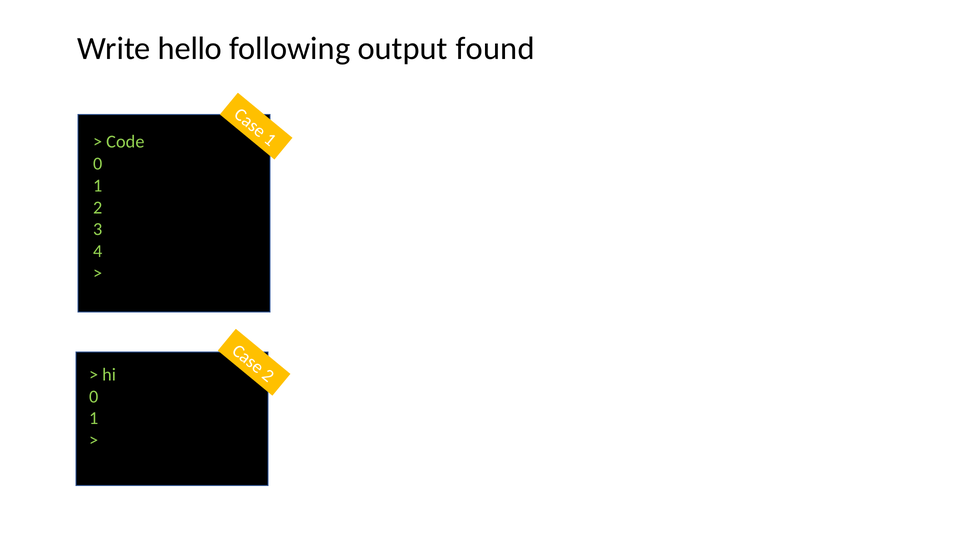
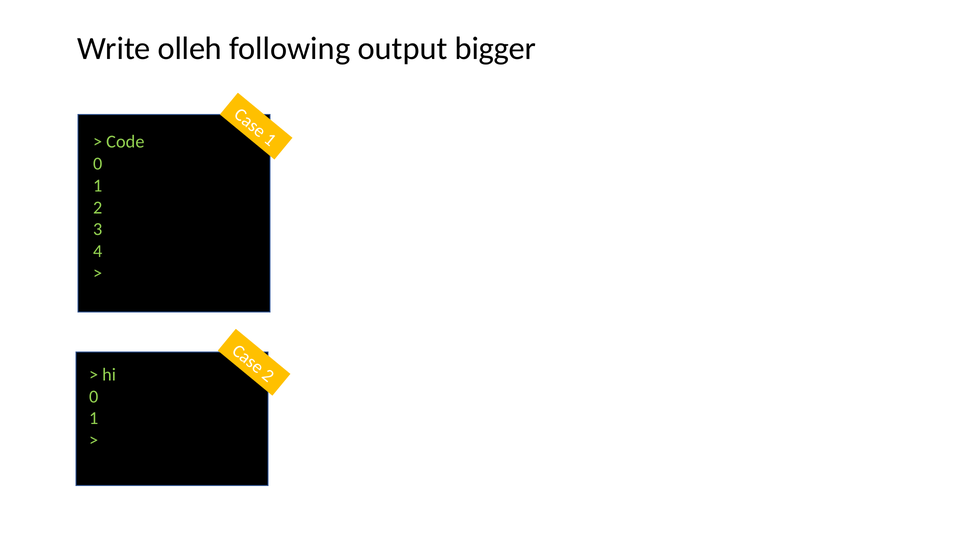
hello: hello -> olleh
found: found -> bigger
